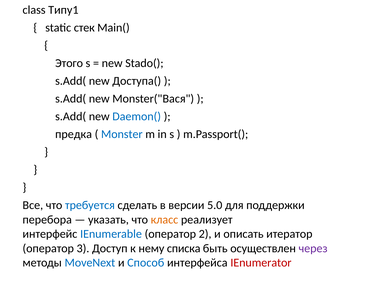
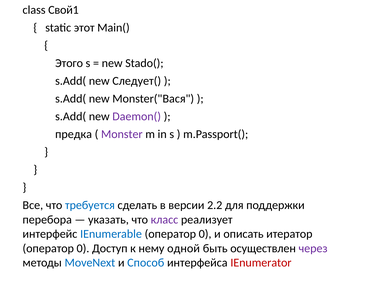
Типу1: Типу1 -> Свой1
стек: стек -> этот
Доступа(: Доступа( -> Следует(
Daemon( colour: blue -> purple
Monster colour: blue -> purple
5.0: 5.0 -> 2.2
класс colour: orange -> purple
IEnumerable оператор 2: 2 -> 0
3 at (83, 248): 3 -> 0
списка: списка -> одной
